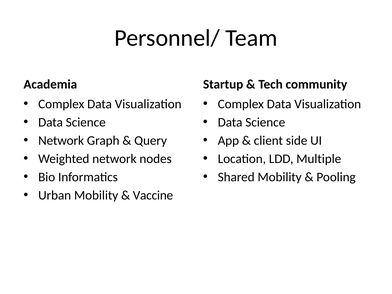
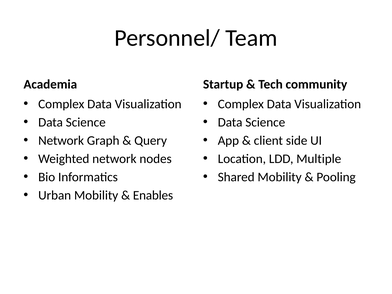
Vaccine: Vaccine -> Enables
